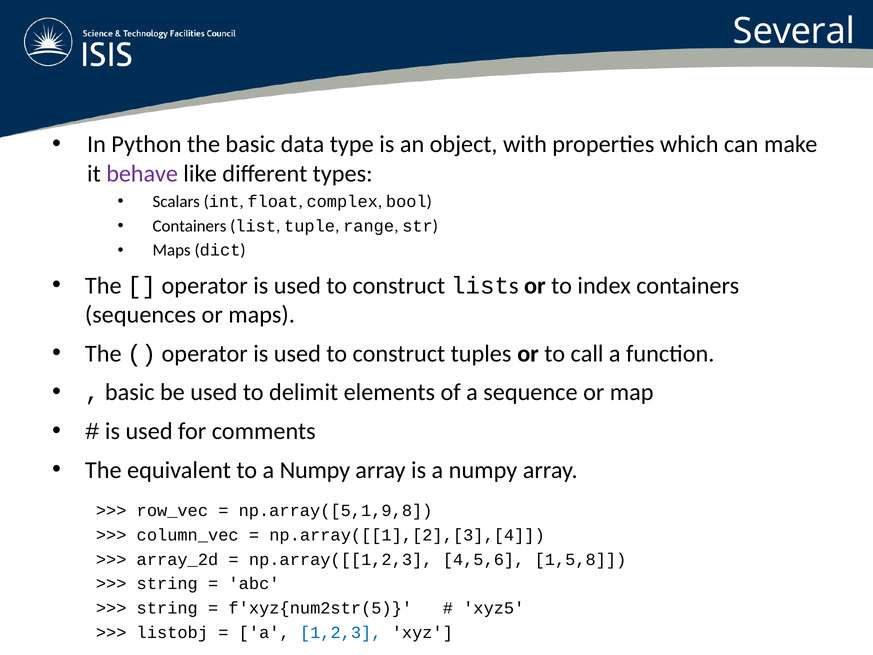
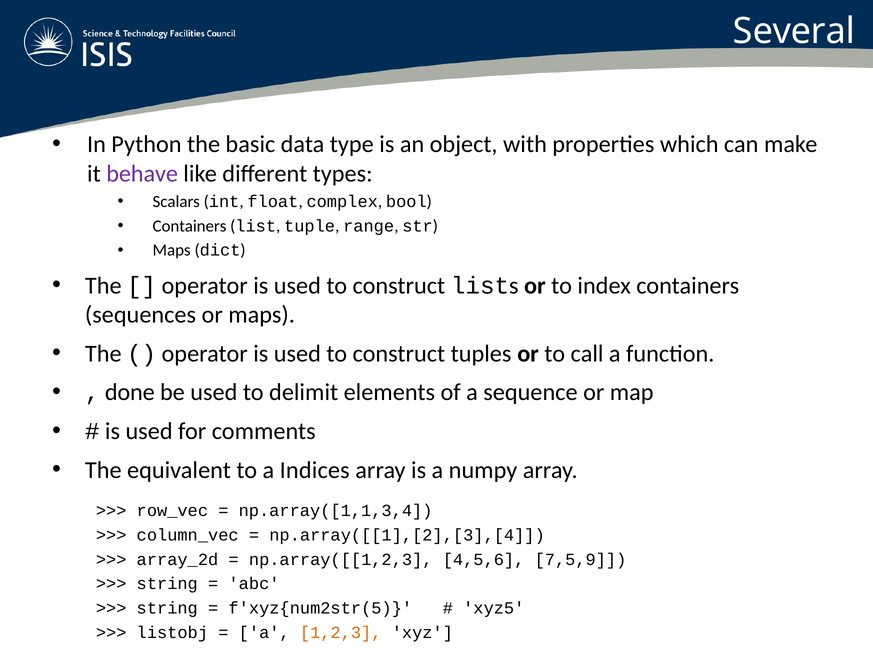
basic at (130, 392): basic -> done
to a Numpy: Numpy -> Indices
np.array([5,1,9,8: np.array([5,1,9,8 -> np.array([1,1,3,4
1,5,8: 1,5,8 -> 7,5,9
1,2,3 colour: blue -> orange
